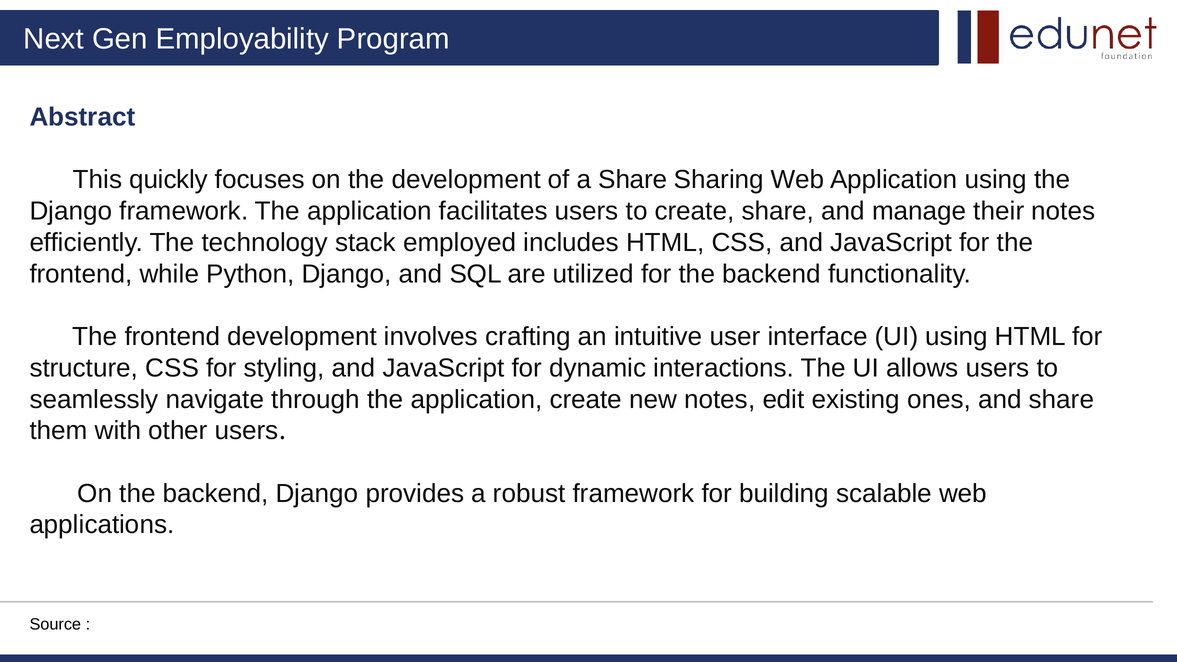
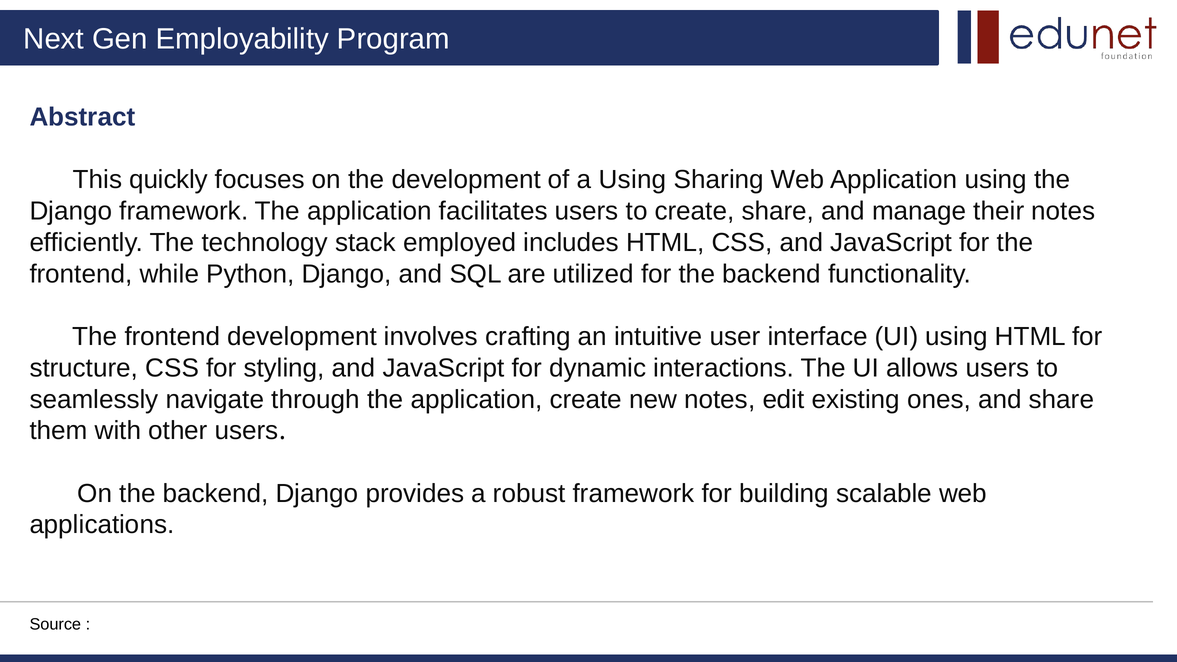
a Share: Share -> Using
